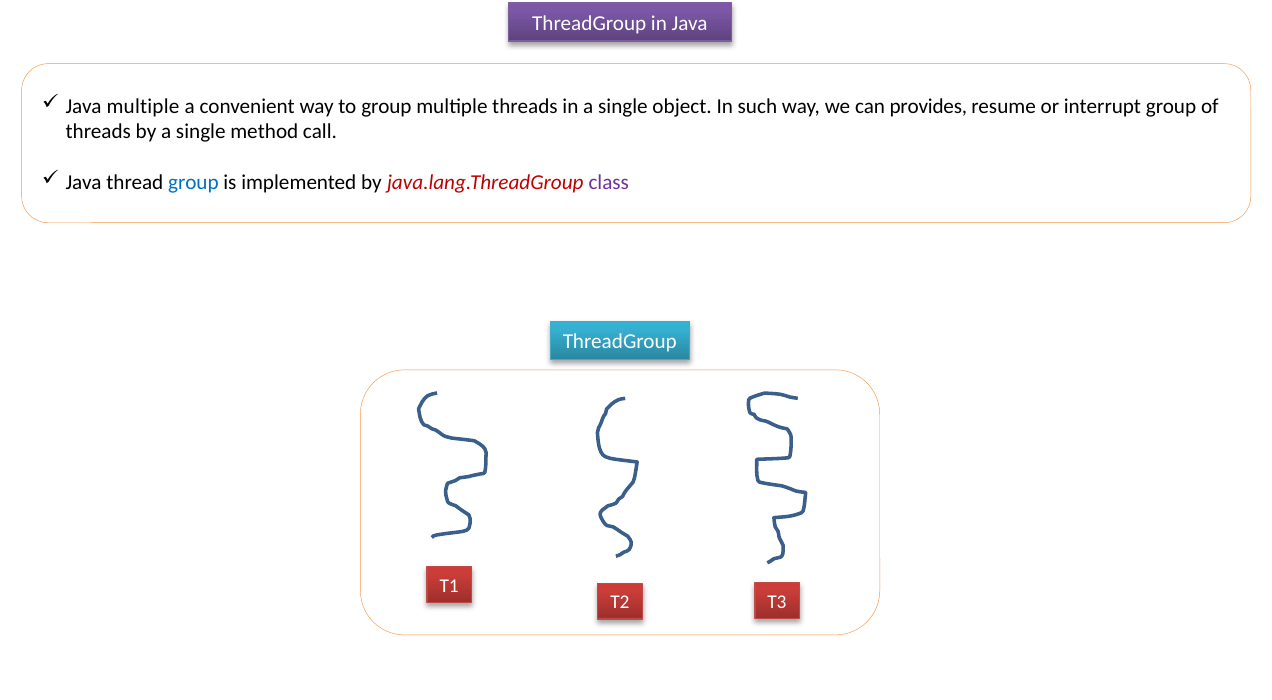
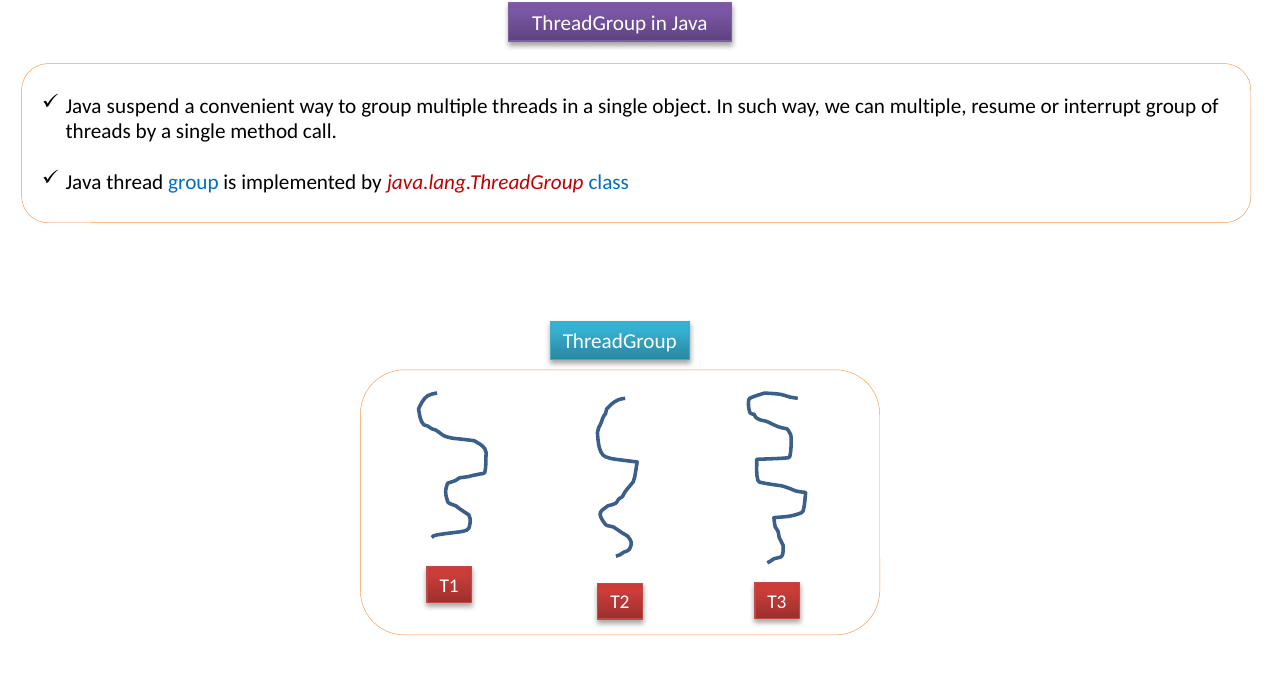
Java multiple: multiple -> suspend
can provides: provides -> multiple
class colour: purple -> blue
